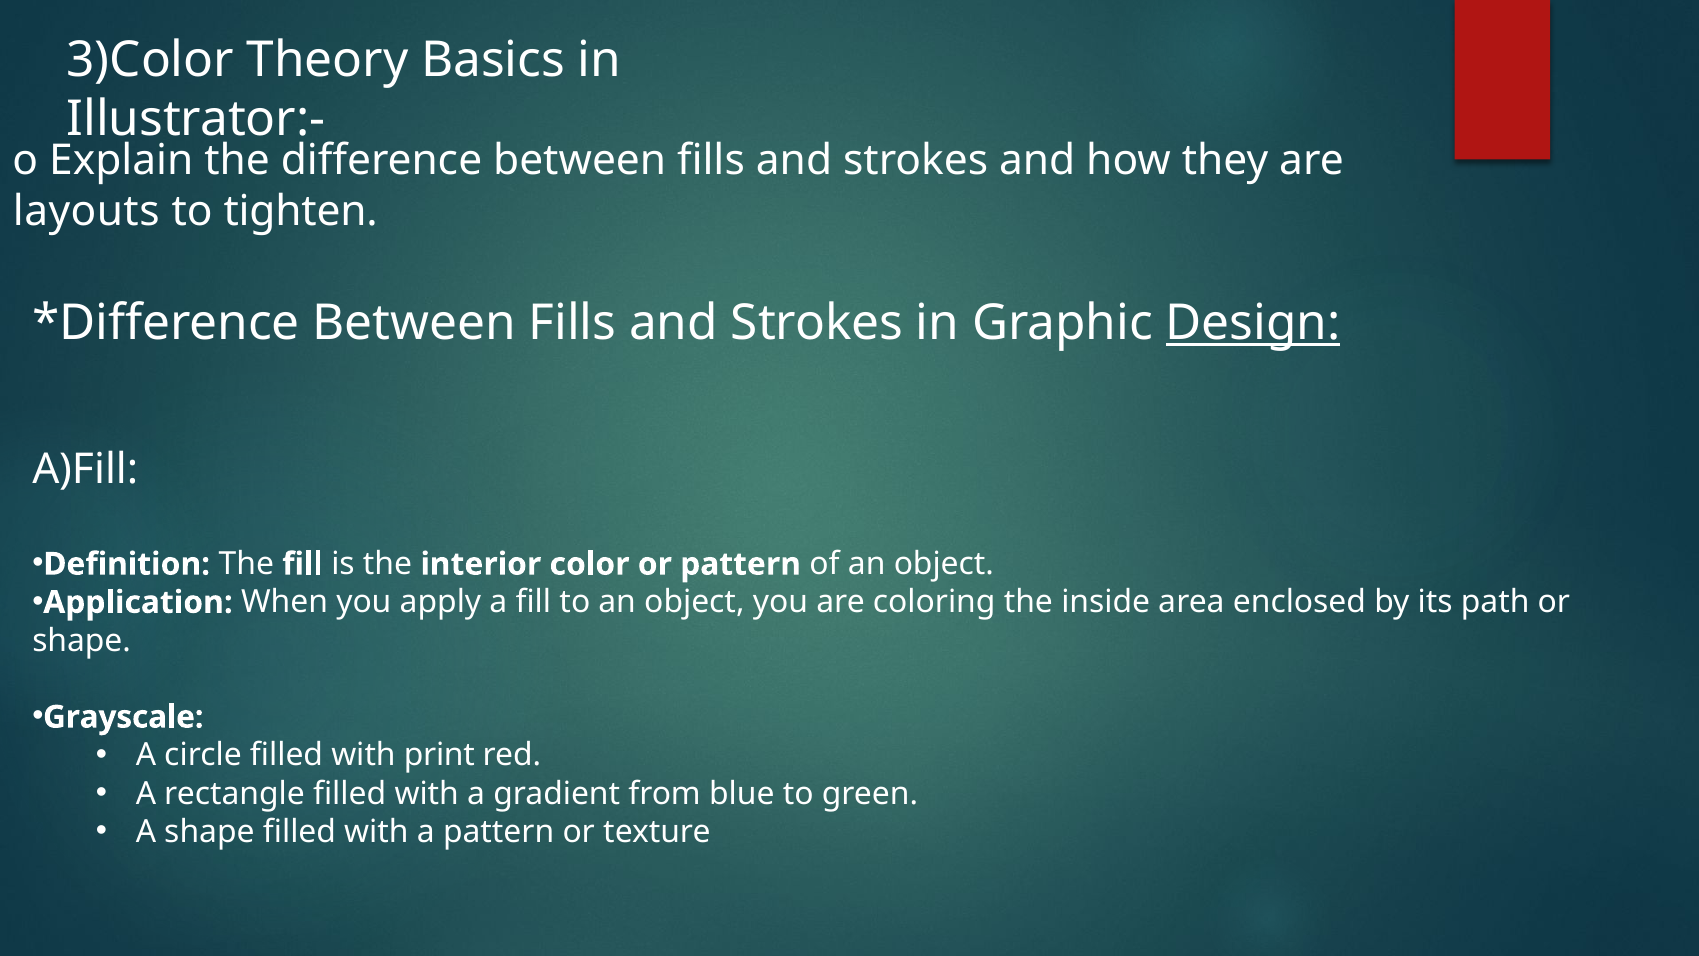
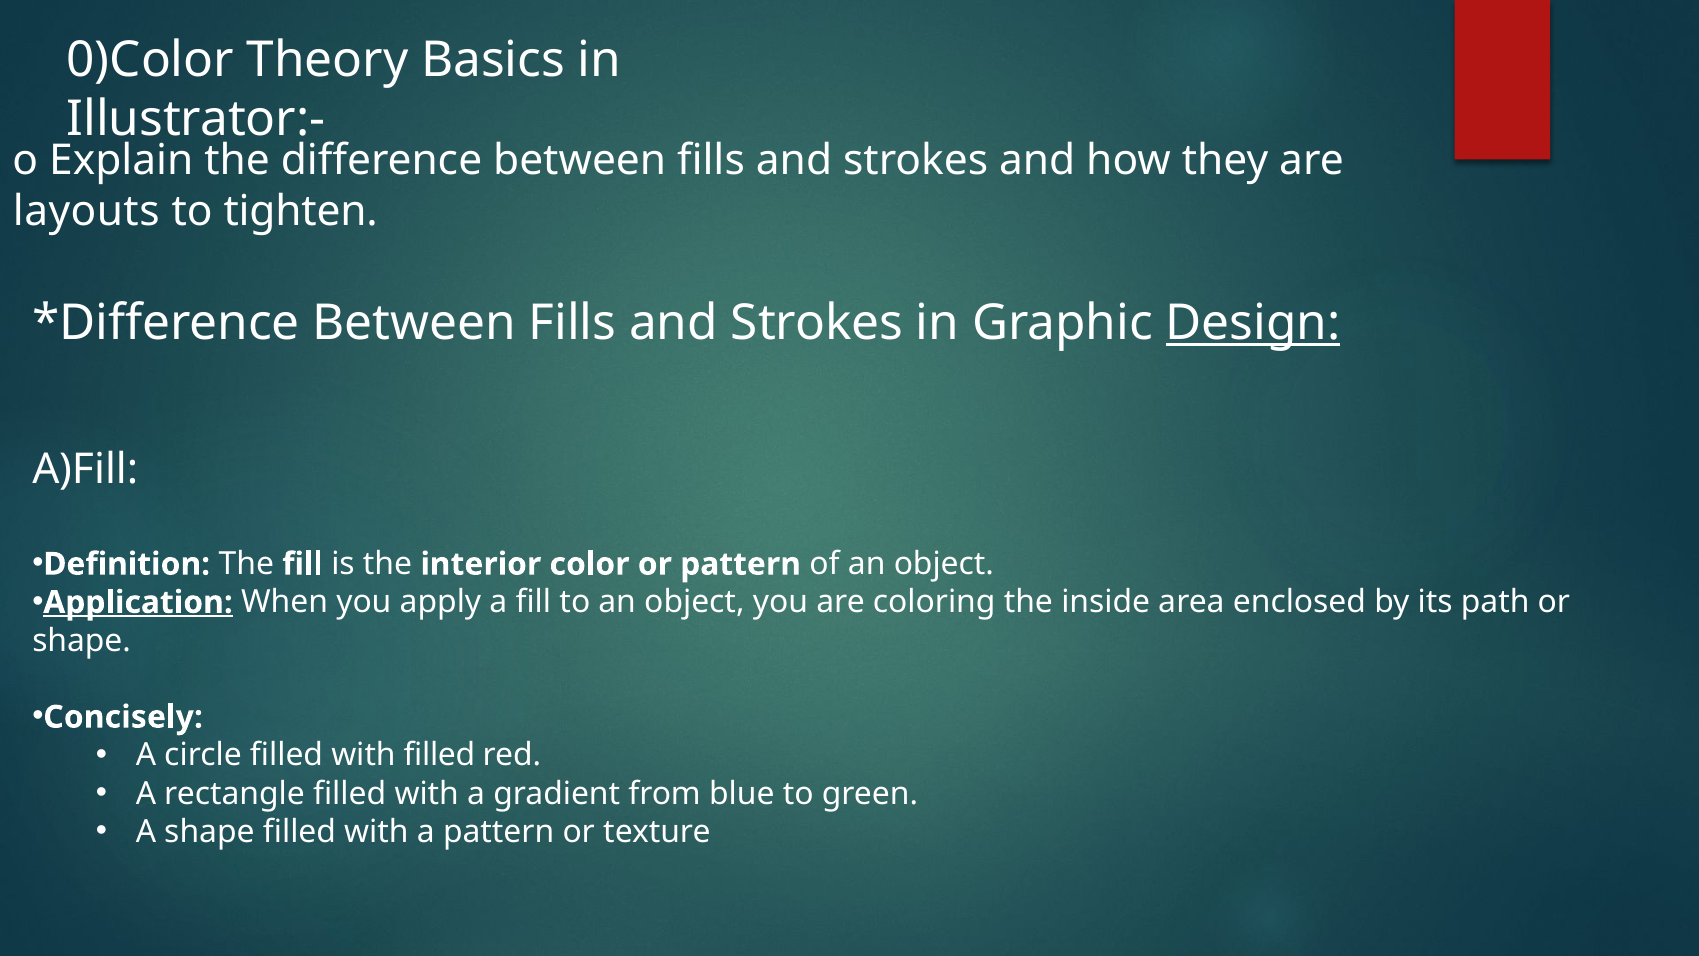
3)Color: 3)Color -> 0)Color
Application underline: none -> present
Grayscale: Grayscale -> Concisely
with print: print -> filled
